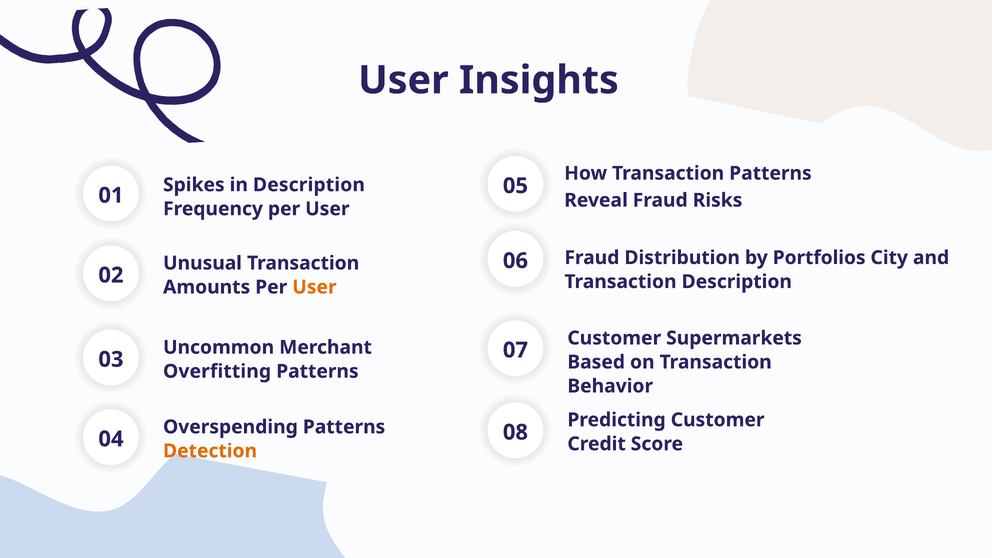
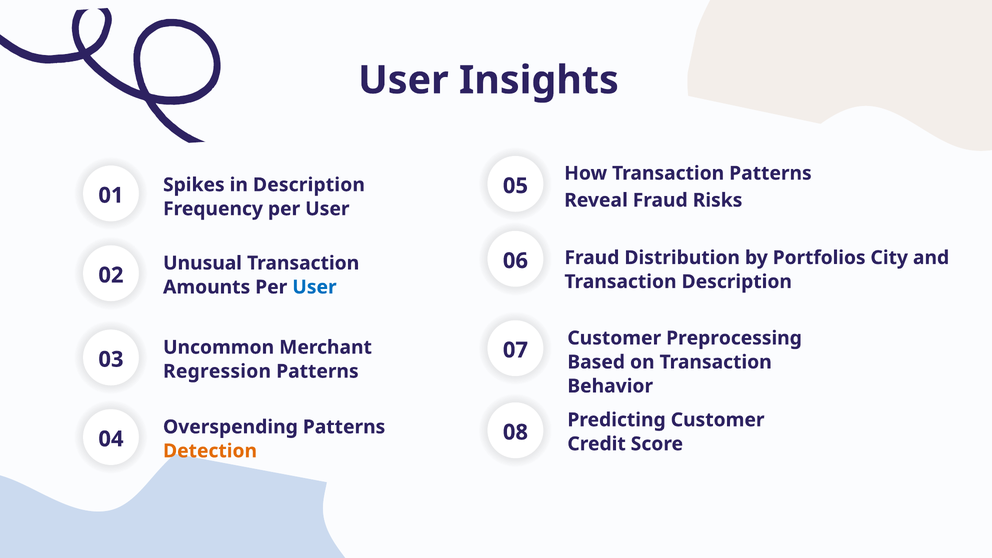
User at (314, 287) colour: orange -> blue
Supermarkets: Supermarkets -> Preprocessing
Overfitting: Overfitting -> Regression
